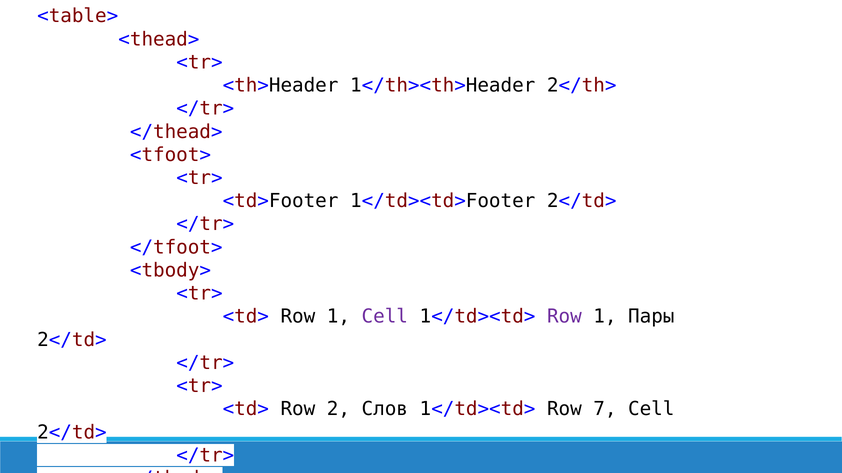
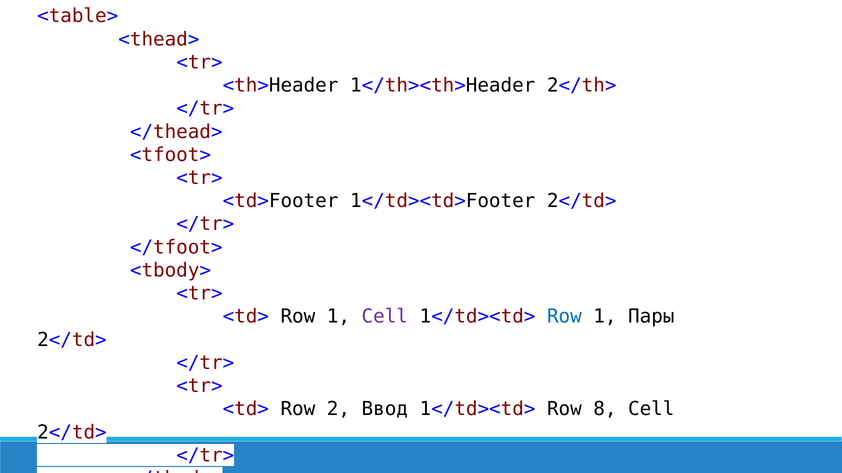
Row at (564, 317) colour: purple -> blue
Слов: Слов -> Ввод
7: 7 -> 8
